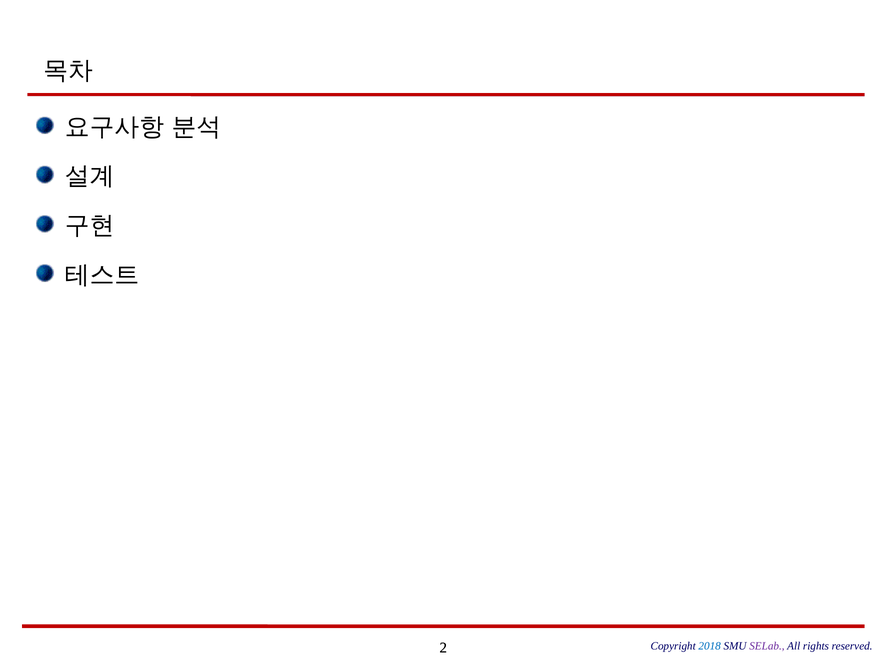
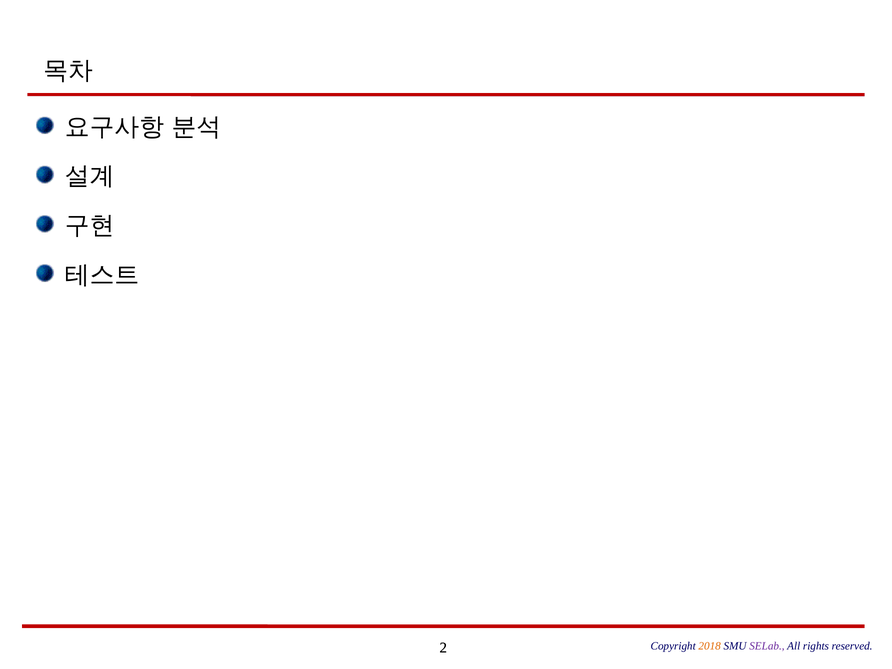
2018 colour: blue -> orange
